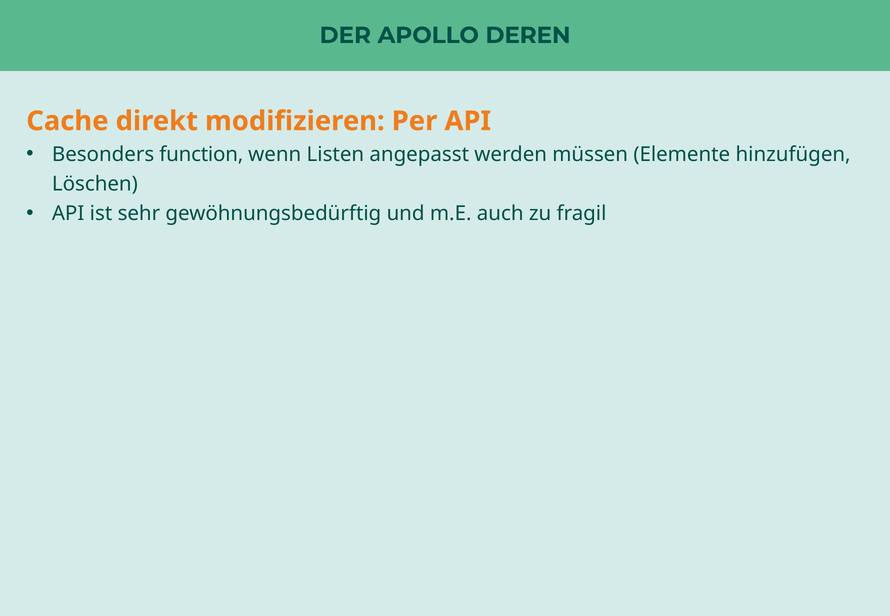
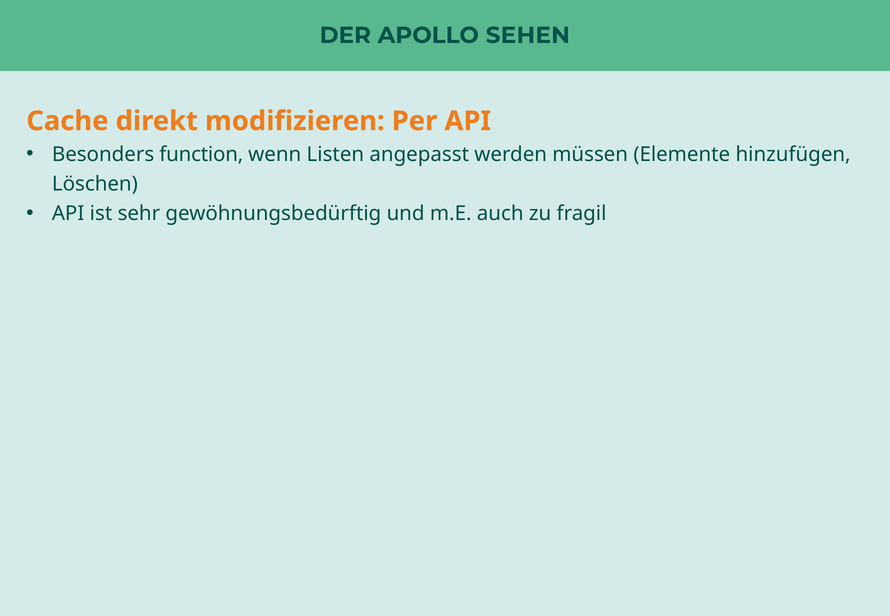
DEREN: DEREN -> SEHEN
